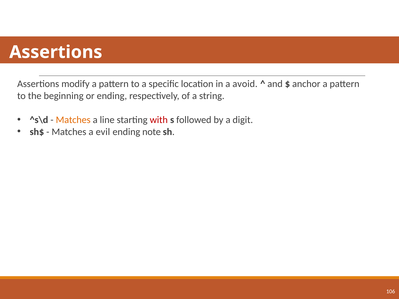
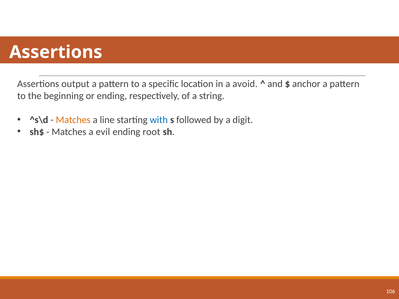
modify: modify -> output
with colour: red -> blue
note: note -> root
